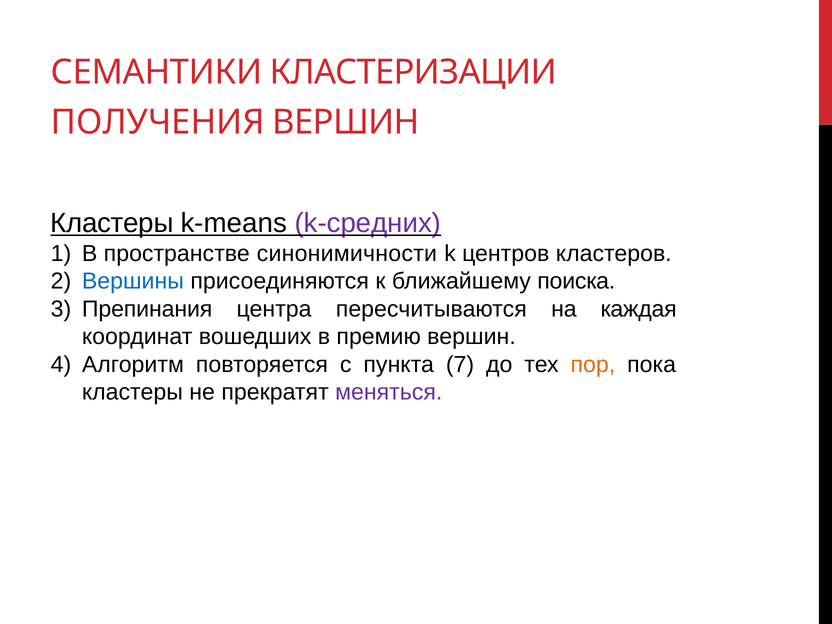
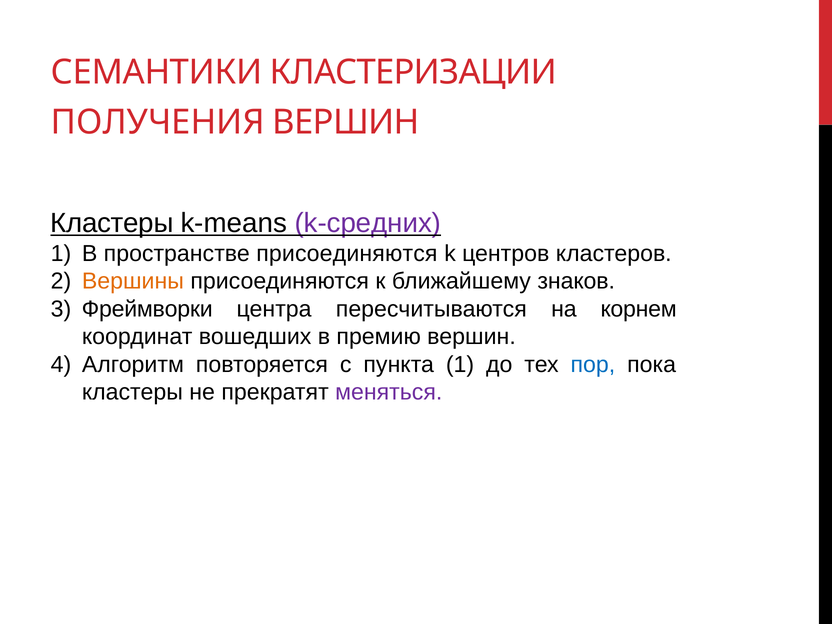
пространстве синонимичности: синонимичности -> присоединяются
Вершины colour: blue -> orange
поиска: поиска -> знаков
Препинания: Препинания -> Фреймворки
каждая: каждая -> корнем
пункта 7: 7 -> 1
пор colour: orange -> blue
